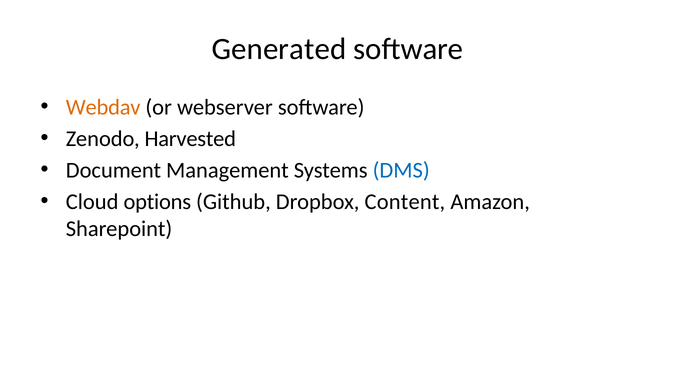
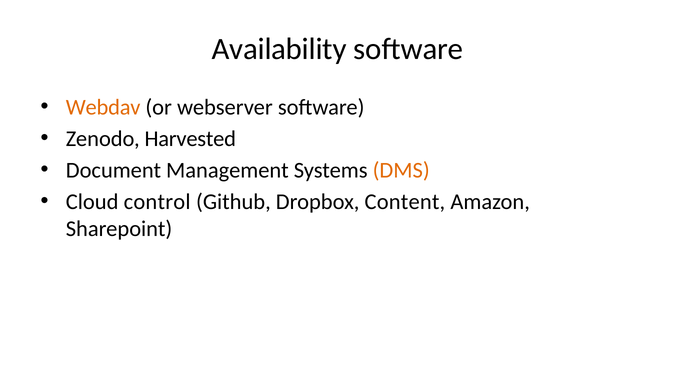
Generated: Generated -> Availability
DMS colour: blue -> orange
options: options -> control
